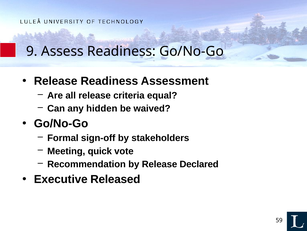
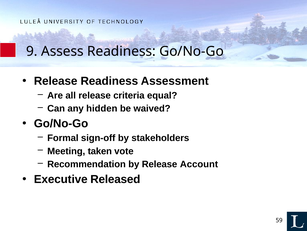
quick: quick -> taken
Declared: Declared -> Account
